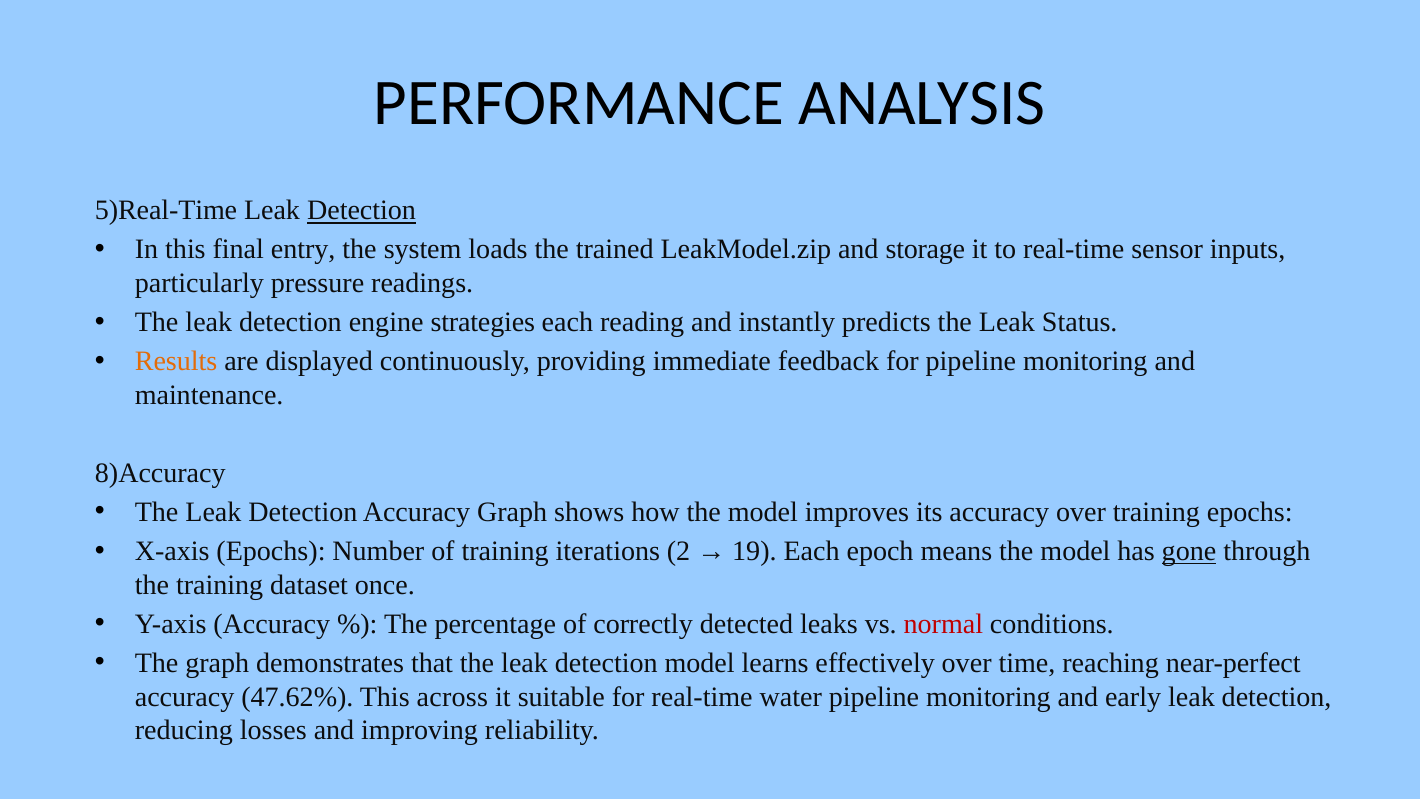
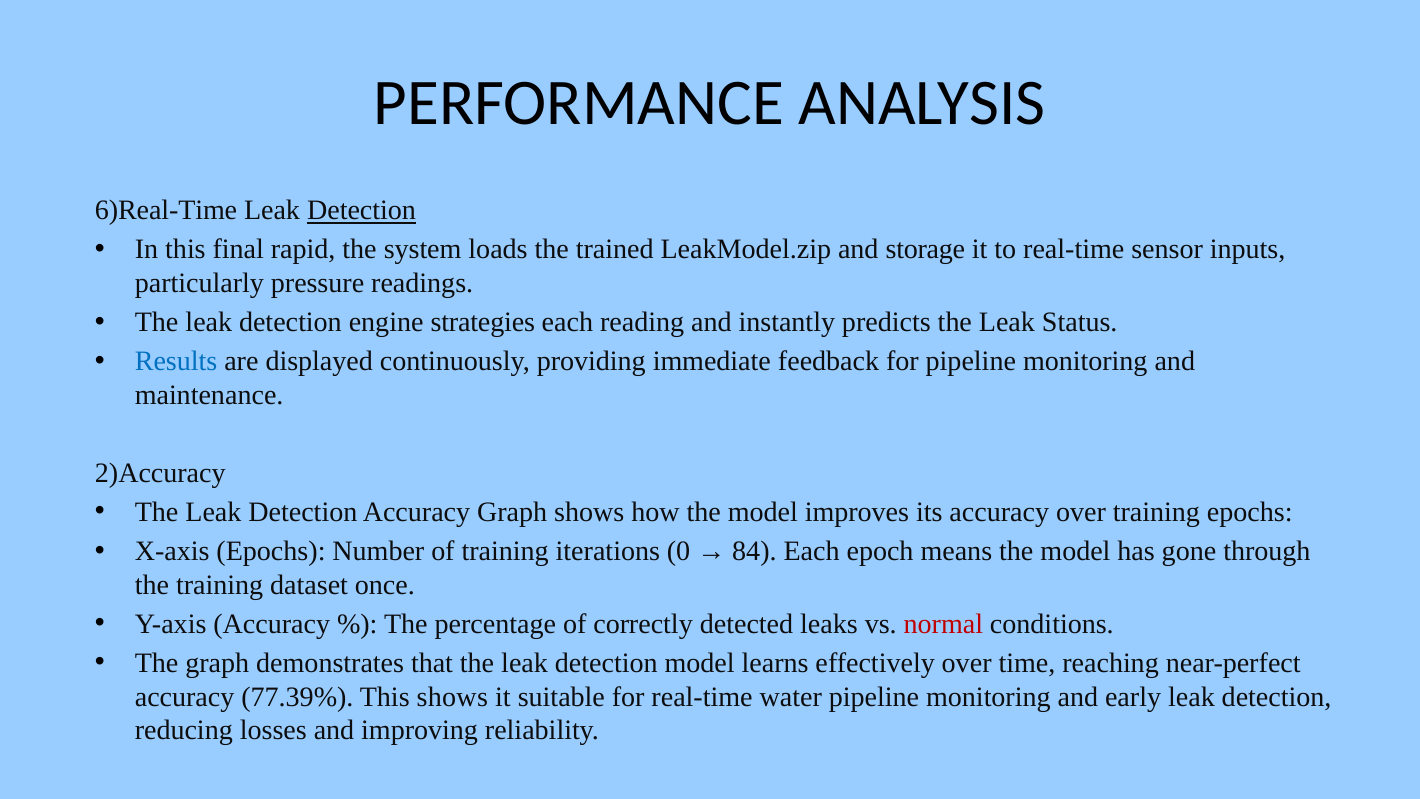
5)Real-Time: 5)Real-Time -> 6)Real-Time
entry: entry -> rapid
Results colour: orange -> blue
8)Accuracy: 8)Accuracy -> 2)Accuracy
2: 2 -> 0
19: 19 -> 84
gone underline: present -> none
47.62%: 47.62% -> 77.39%
This across: across -> shows
